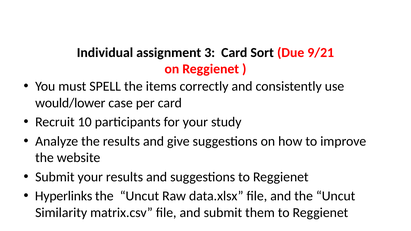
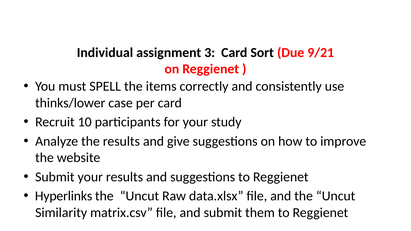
would/lower: would/lower -> thinks/lower
